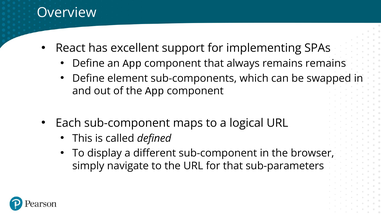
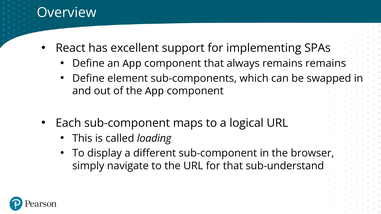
defined: defined -> loading
sub-parameters: sub-parameters -> sub-understand
